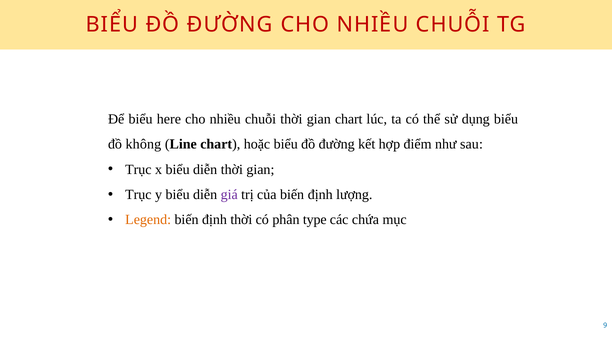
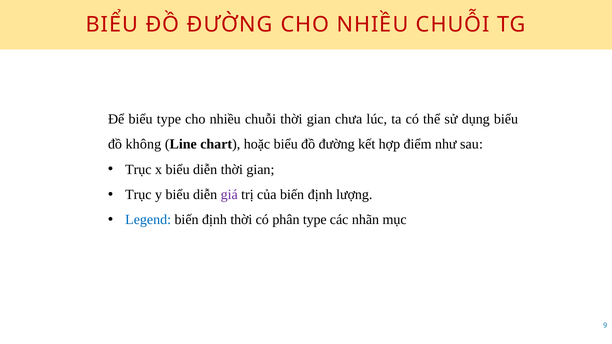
biểu here: here -> type
gian chart: chart -> chưa
Legend colour: orange -> blue
chứa: chứa -> nhãn
